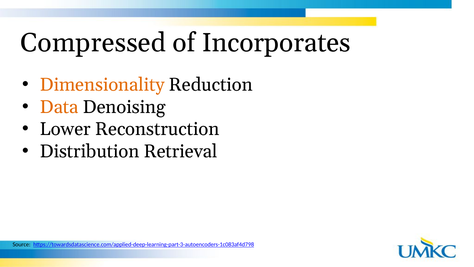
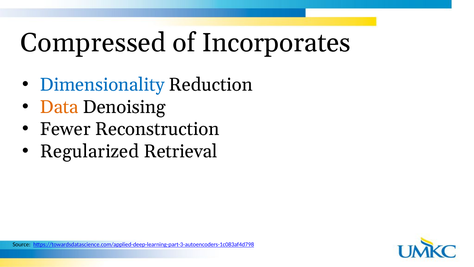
Dimensionality colour: orange -> blue
Lower: Lower -> Fewer
Distribution: Distribution -> Regularized
